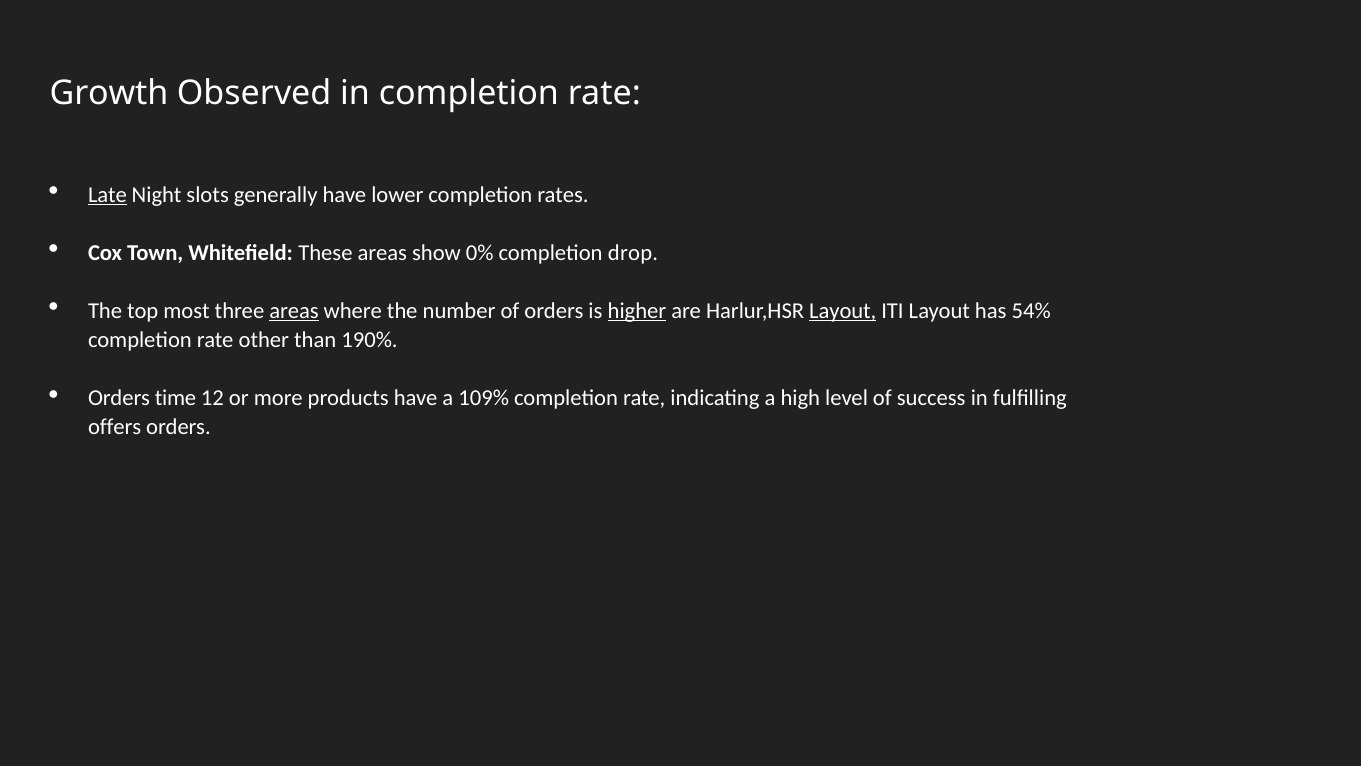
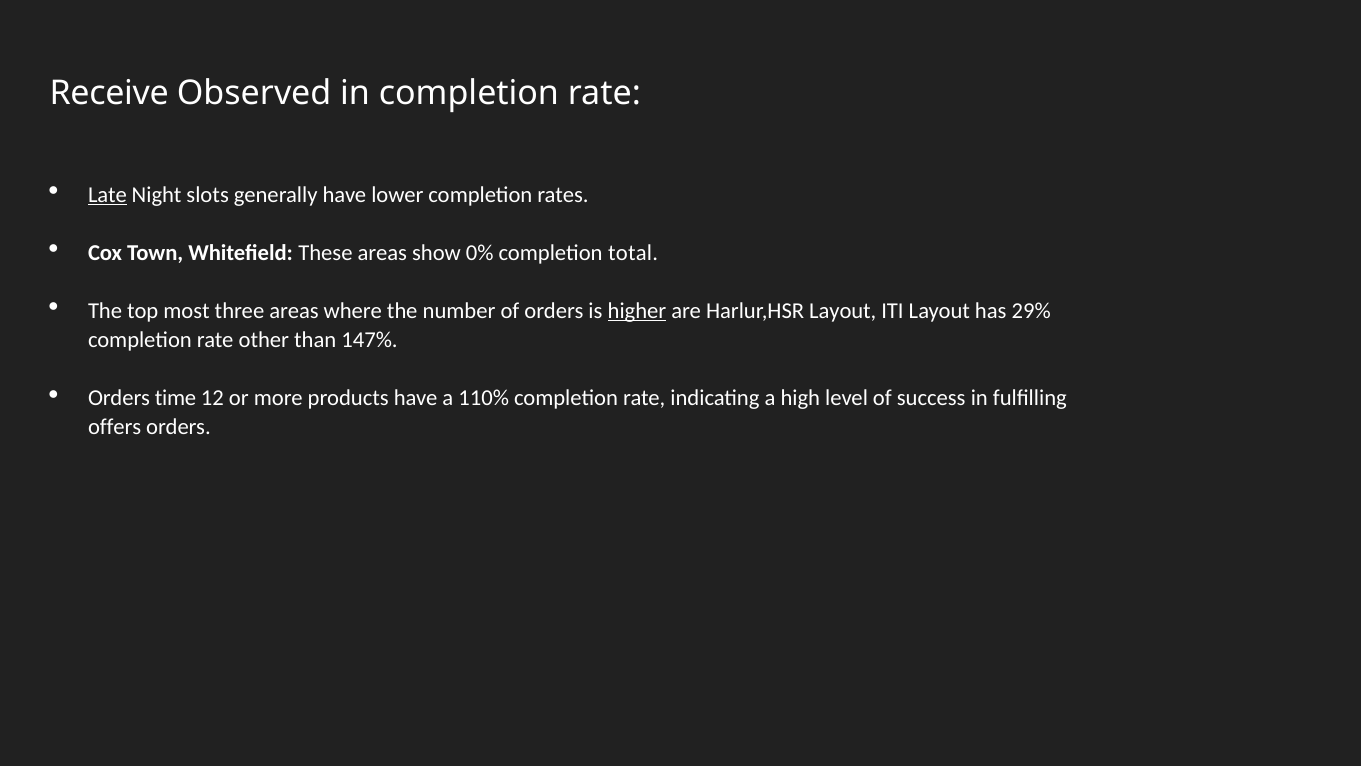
Growth: Growth -> Receive
drop: drop -> total
areas at (294, 311) underline: present -> none
Layout at (843, 311) underline: present -> none
54%: 54% -> 29%
190%: 190% -> 147%
109%: 109% -> 110%
